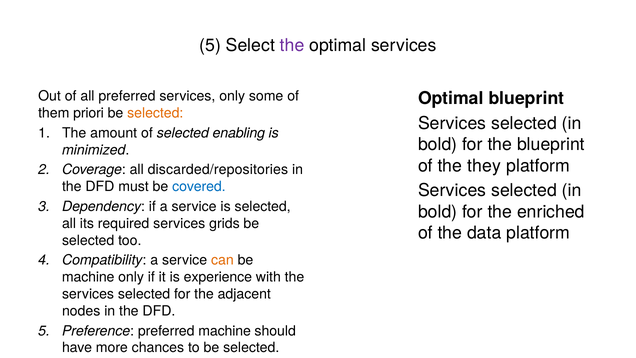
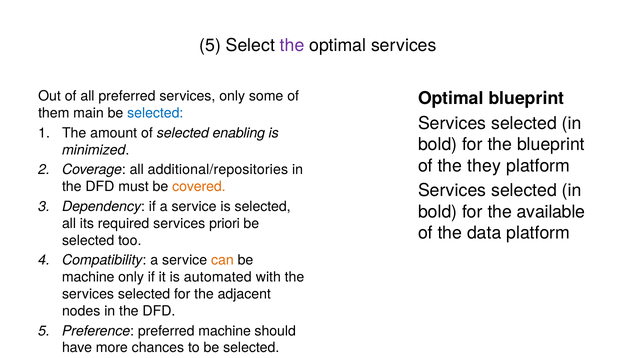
priori: priori -> main
selected at (155, 113) colour: orange -> blue
discarded/repositories: discarded/repositories -> additional/repositories
covered colour: blue -> orange
the enriched: enriched -> available
grids: grids -> priori
experience: experience -> automated
